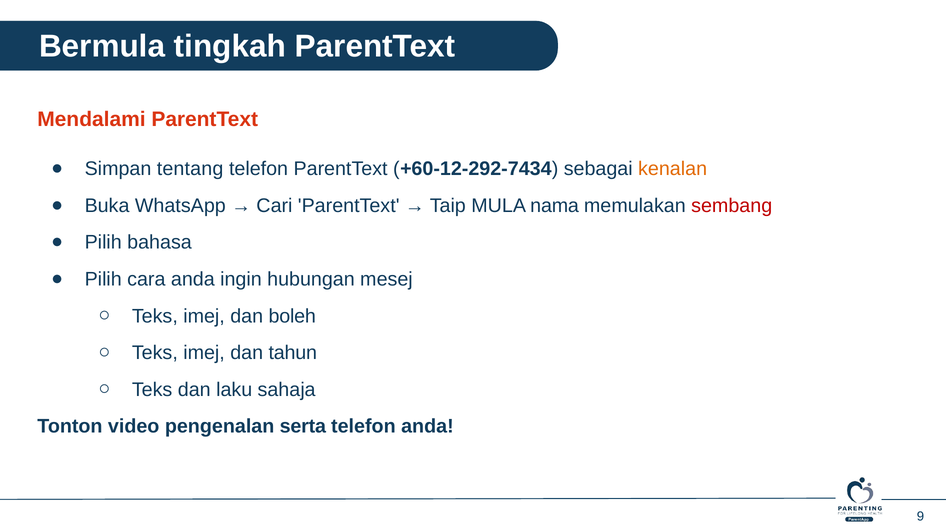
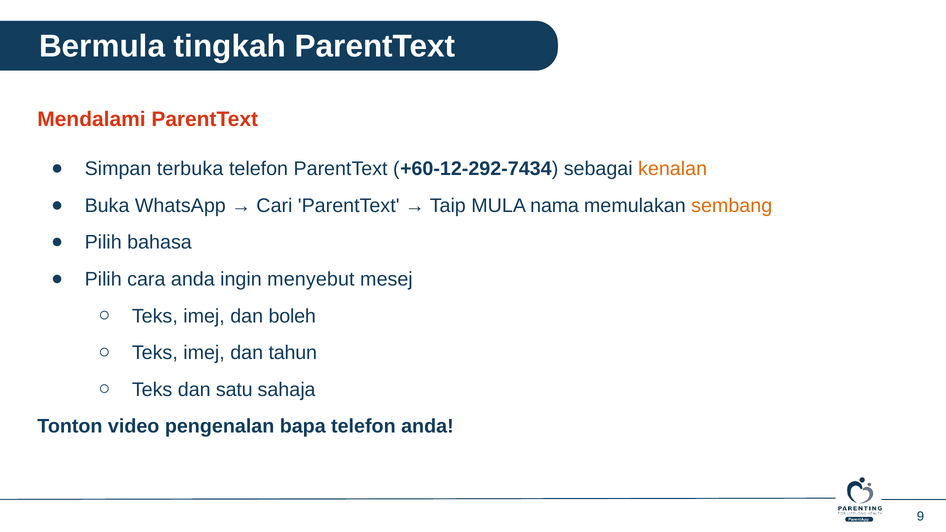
tentang: tentang -> terbuka
sembang colour: red -> orange
hubungan: hubungan -> menyebut
laku: laku -> satu
serta: serta -> bapa
